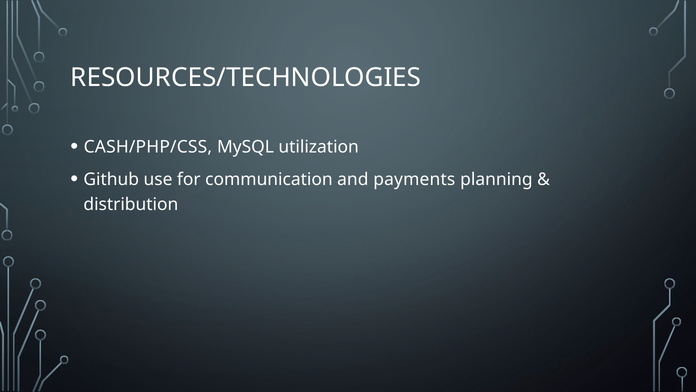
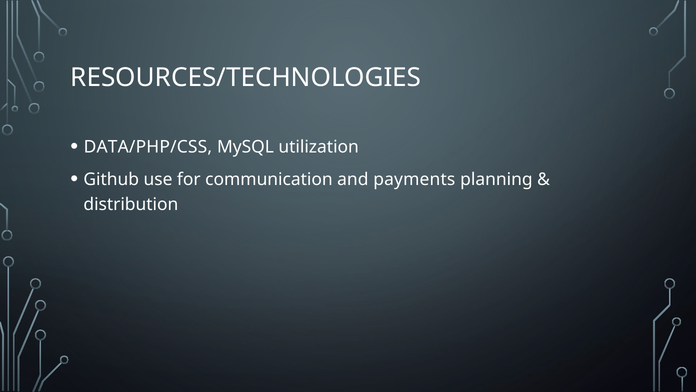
CASH/PHP/CSS: CASH/PHP/CSS -> DATA/PHP/CSS
